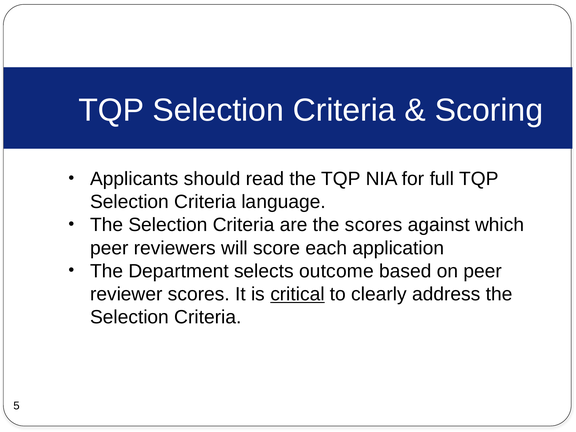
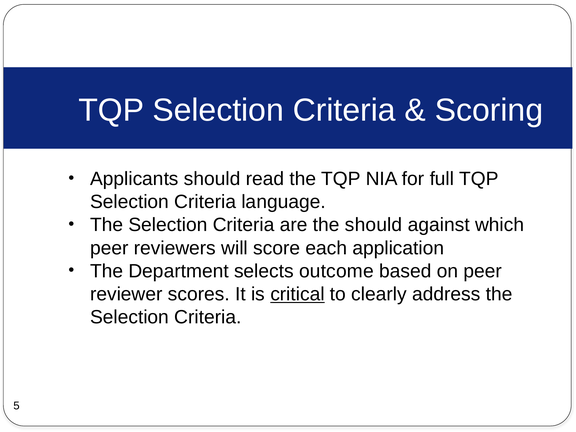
the scores: scores -> should
